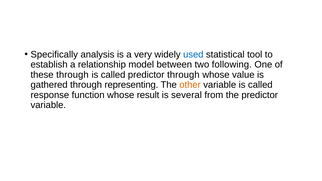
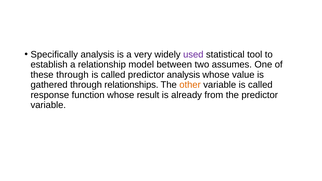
used colour: blue -> purple
following: following -> assumes
predictor through: through -> analysis
representing: representing -> relationships
several: several -> already
